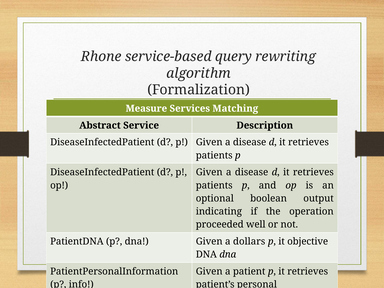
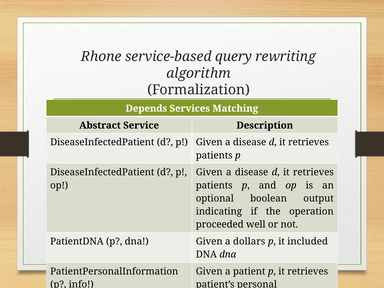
Measure: Measure -> Depends
objective: objective -> included
